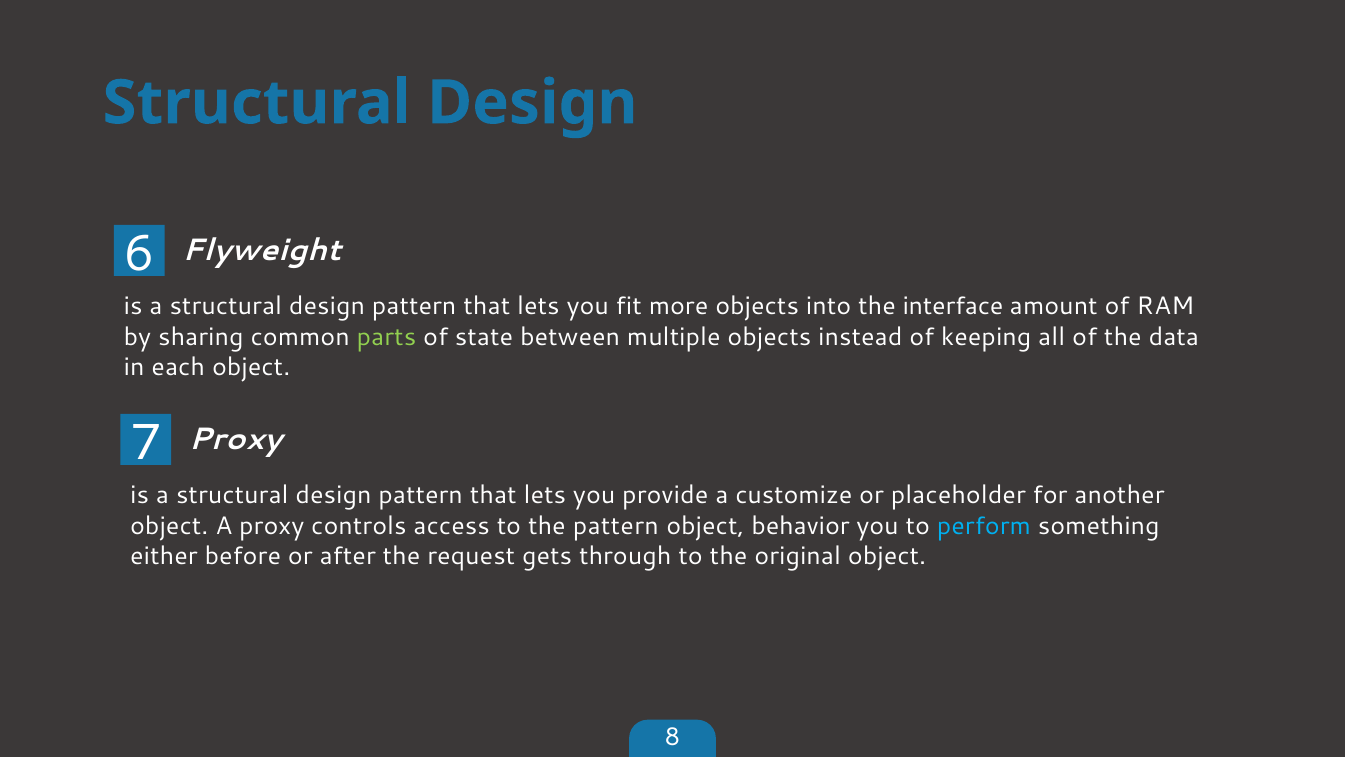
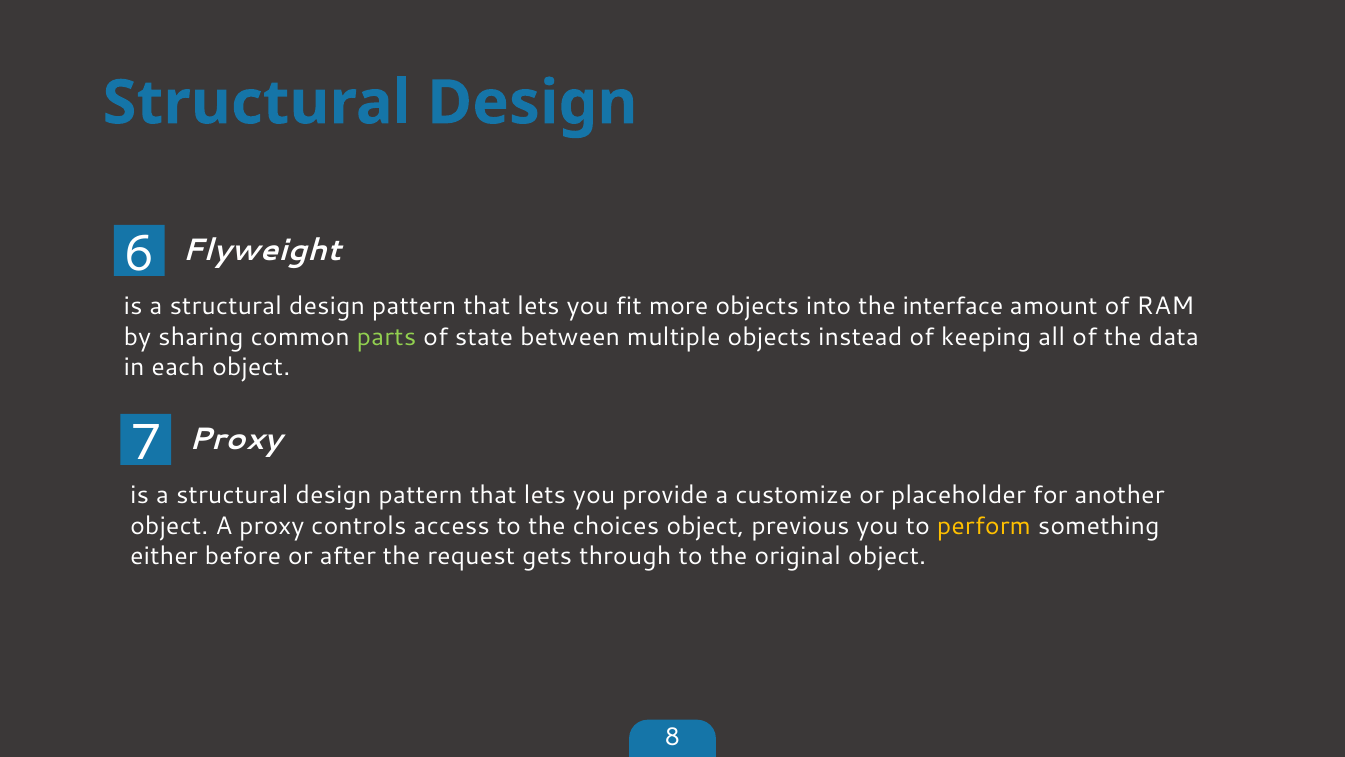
the pattern: pattern -> choices
behavior: behavior -> previous
perform colour: light blue -> yellow
